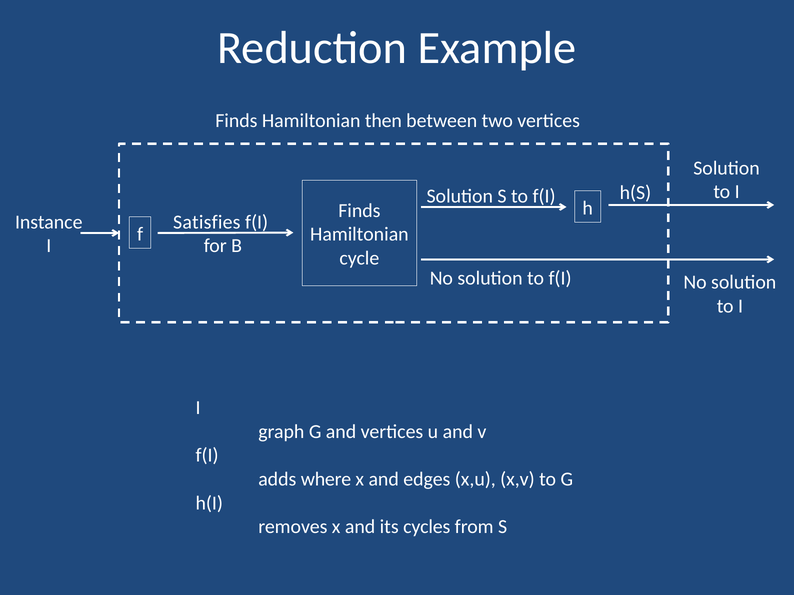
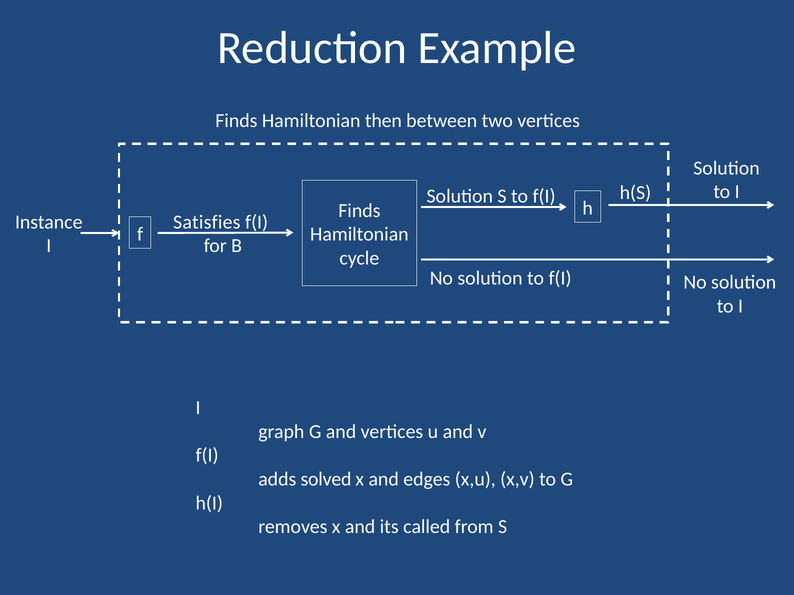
where: where -> solved
cycles: cycles -> called
